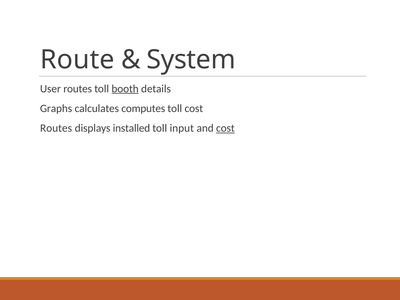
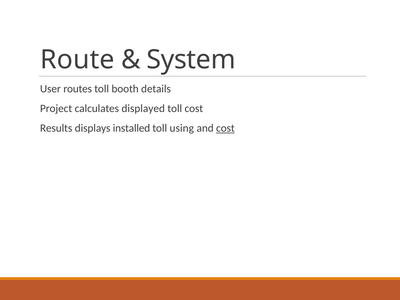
booth underline: present -> none
Graphs: Graphs -> Project
computes: computes -> displayed
Routes at (56, 128): Routes -> Results
input: input -> using
